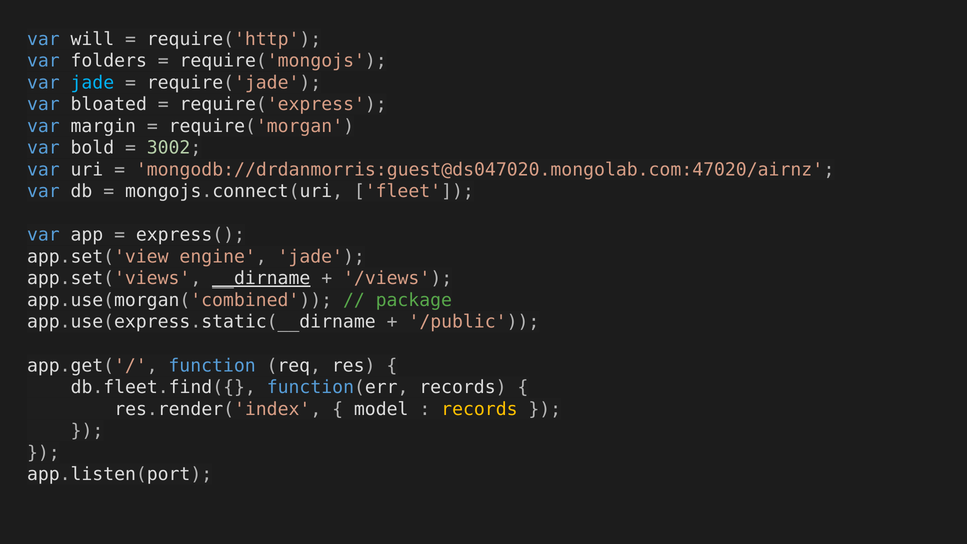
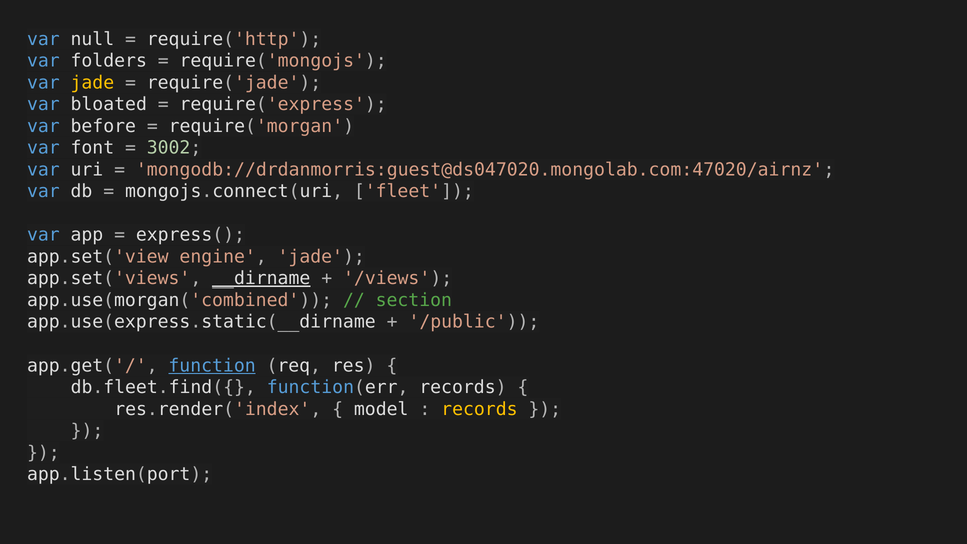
will: will -> null
jade at (92, 83) colour: light blue -> yellow
margin: margin -> before
bold: bold -> font
package: package -> section
function underline: none -> present
